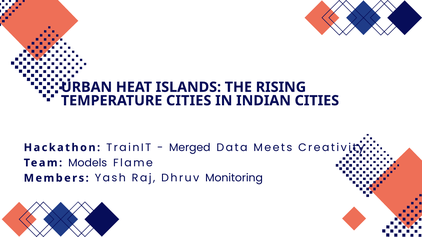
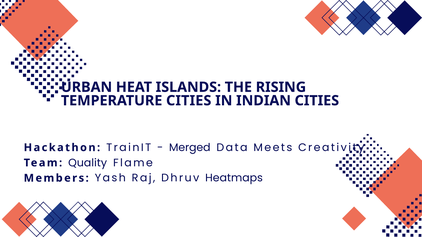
Models: Models -> Quality
Monitoring: Monitoring -> Heatmaps
